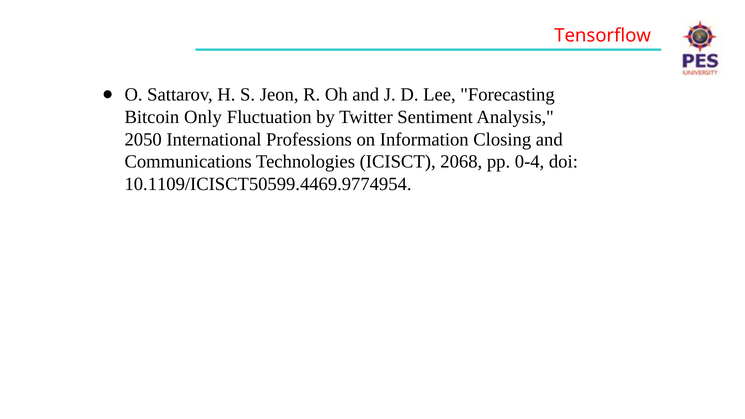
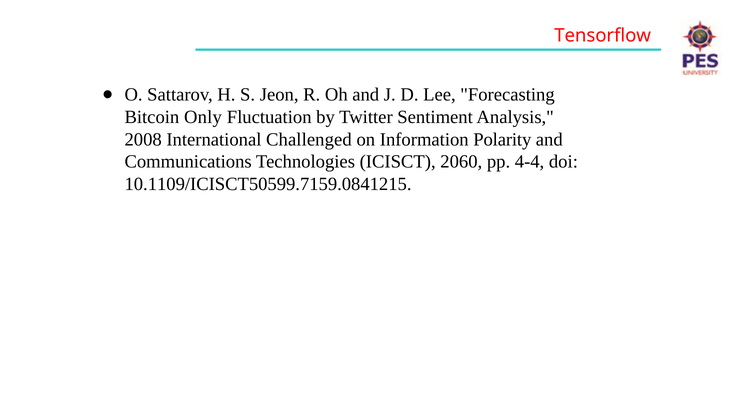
2050: 2050 -> 2008
Professions: Professions -> Challenged
Closing: Closing -> Polarity
2068: 2068 -> 2060
0-4: 0-4 -> 4-4
10.1109/ICISCT50599.4469.9774954: 10.1109/ICISCT50599.4469.9774954 -> 10.1109/ICISCT50599.7159.0841215
